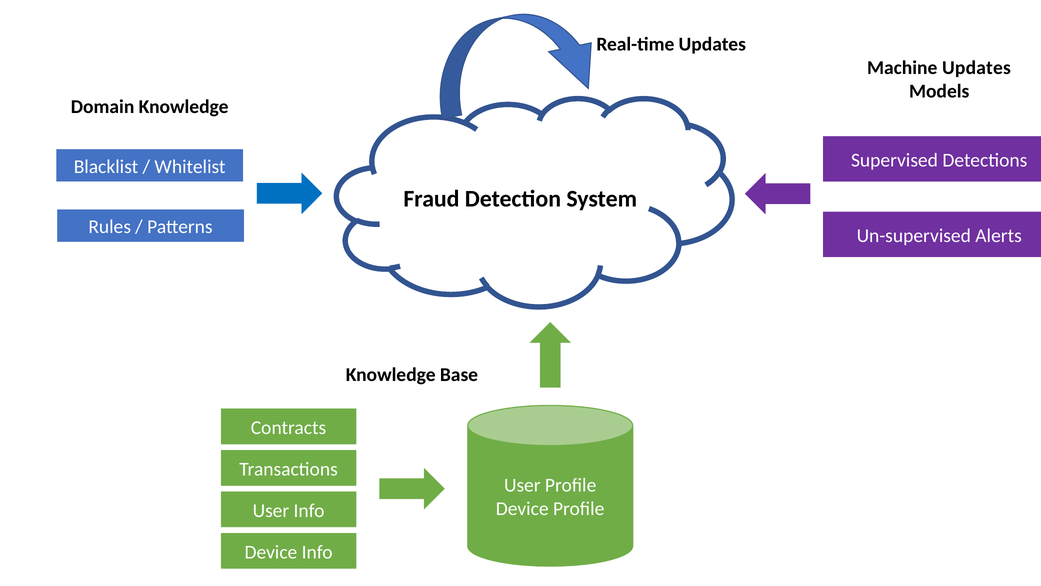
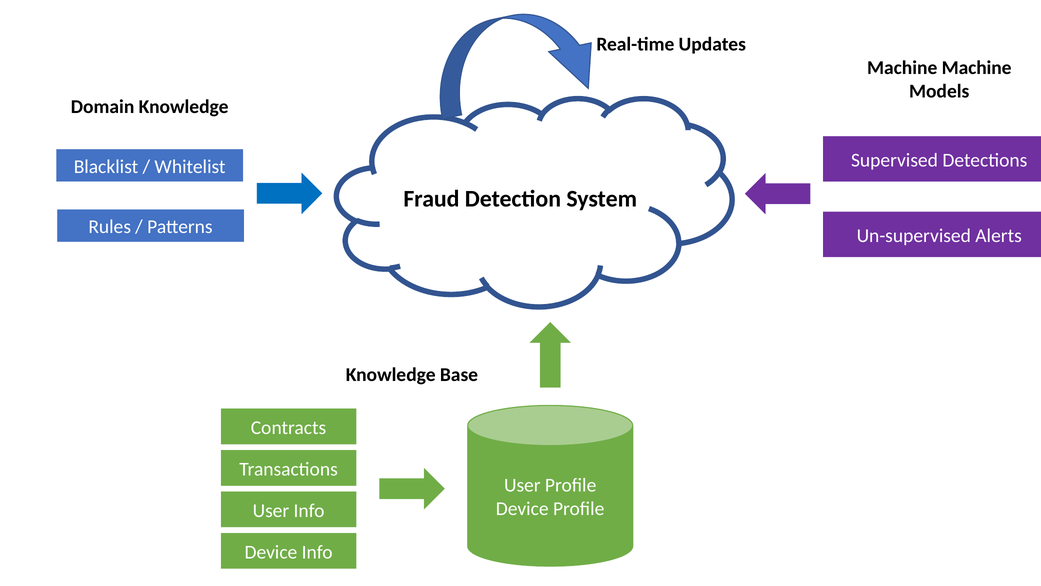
Machine Updates: Updates -> Machine
